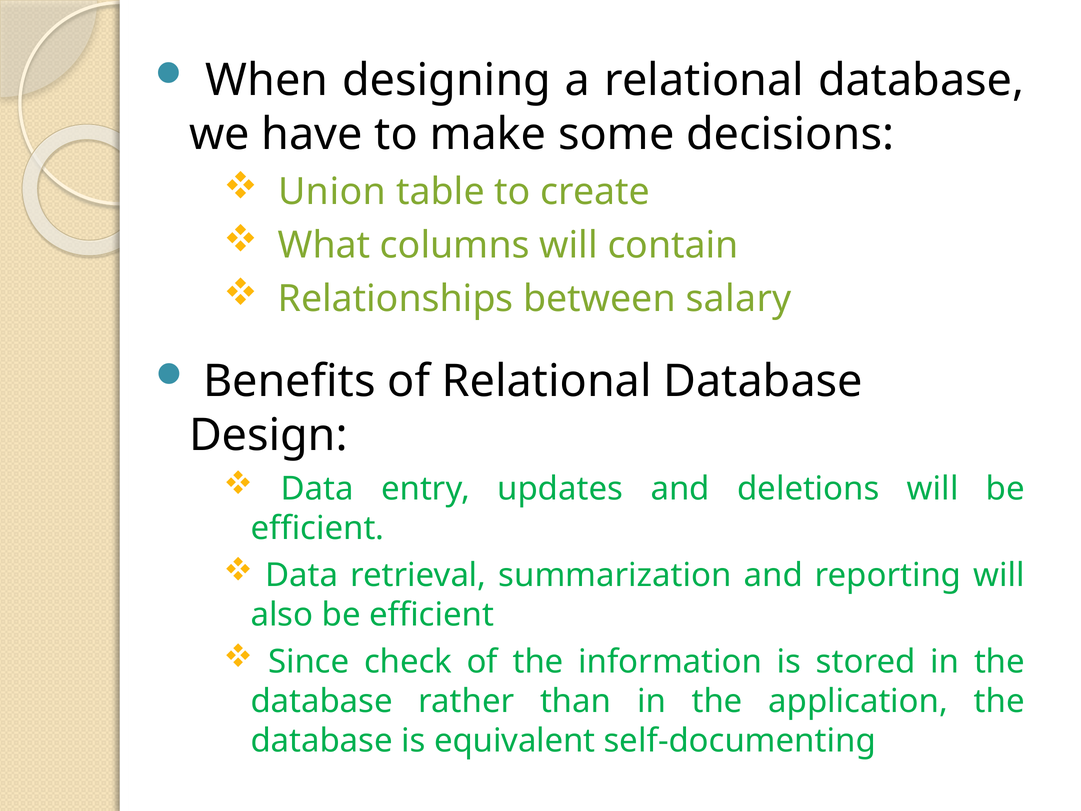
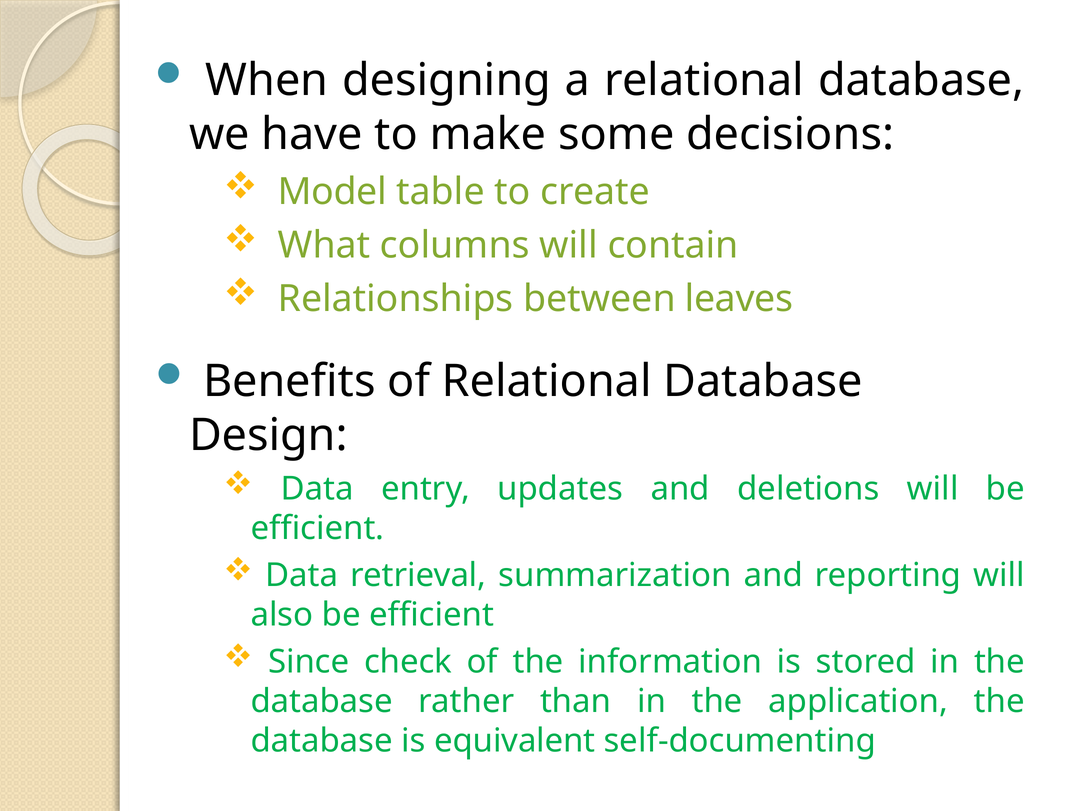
Union: Union -> Model
salary: salary -> leaves
